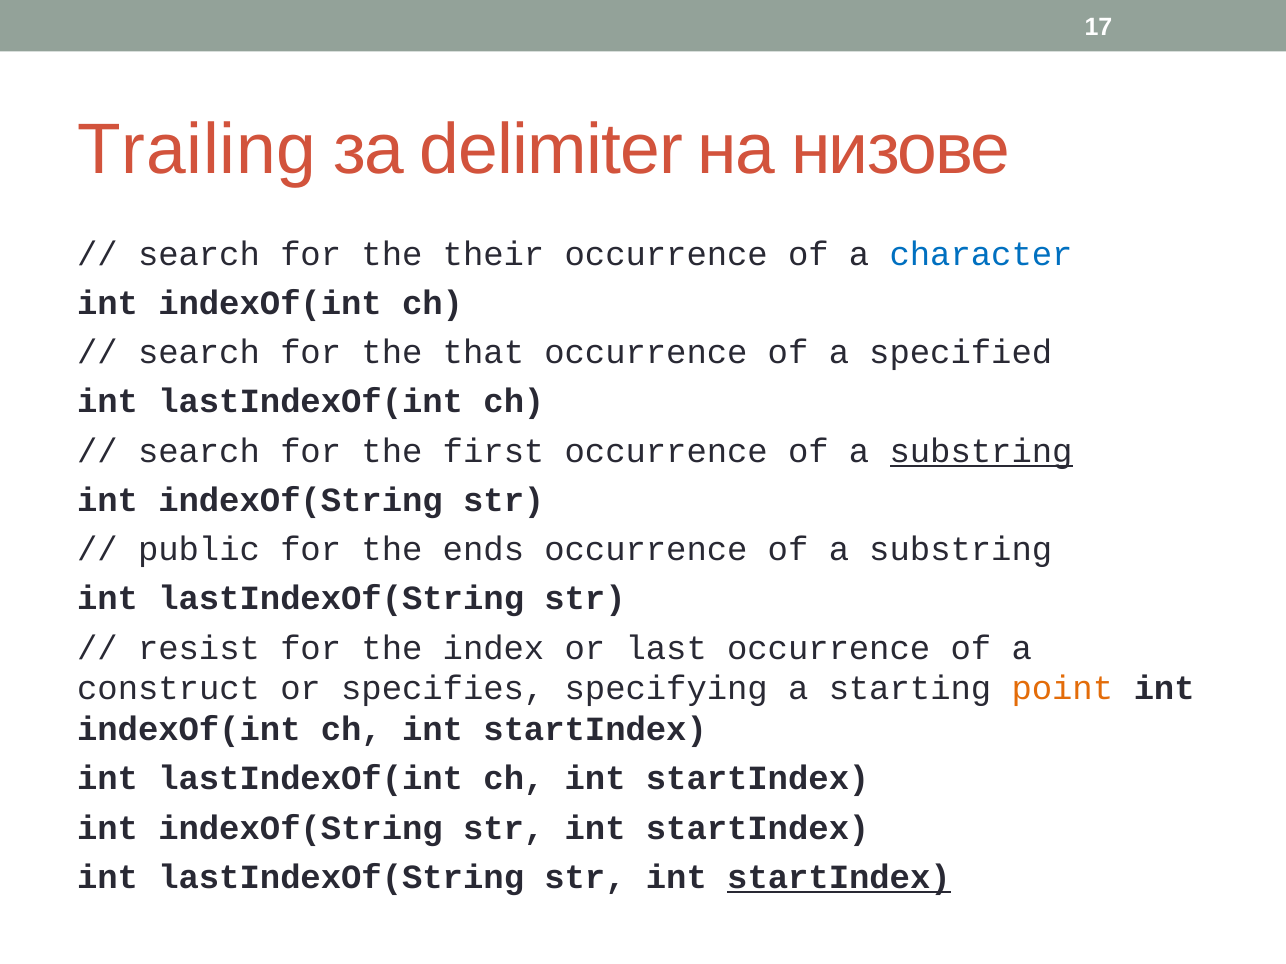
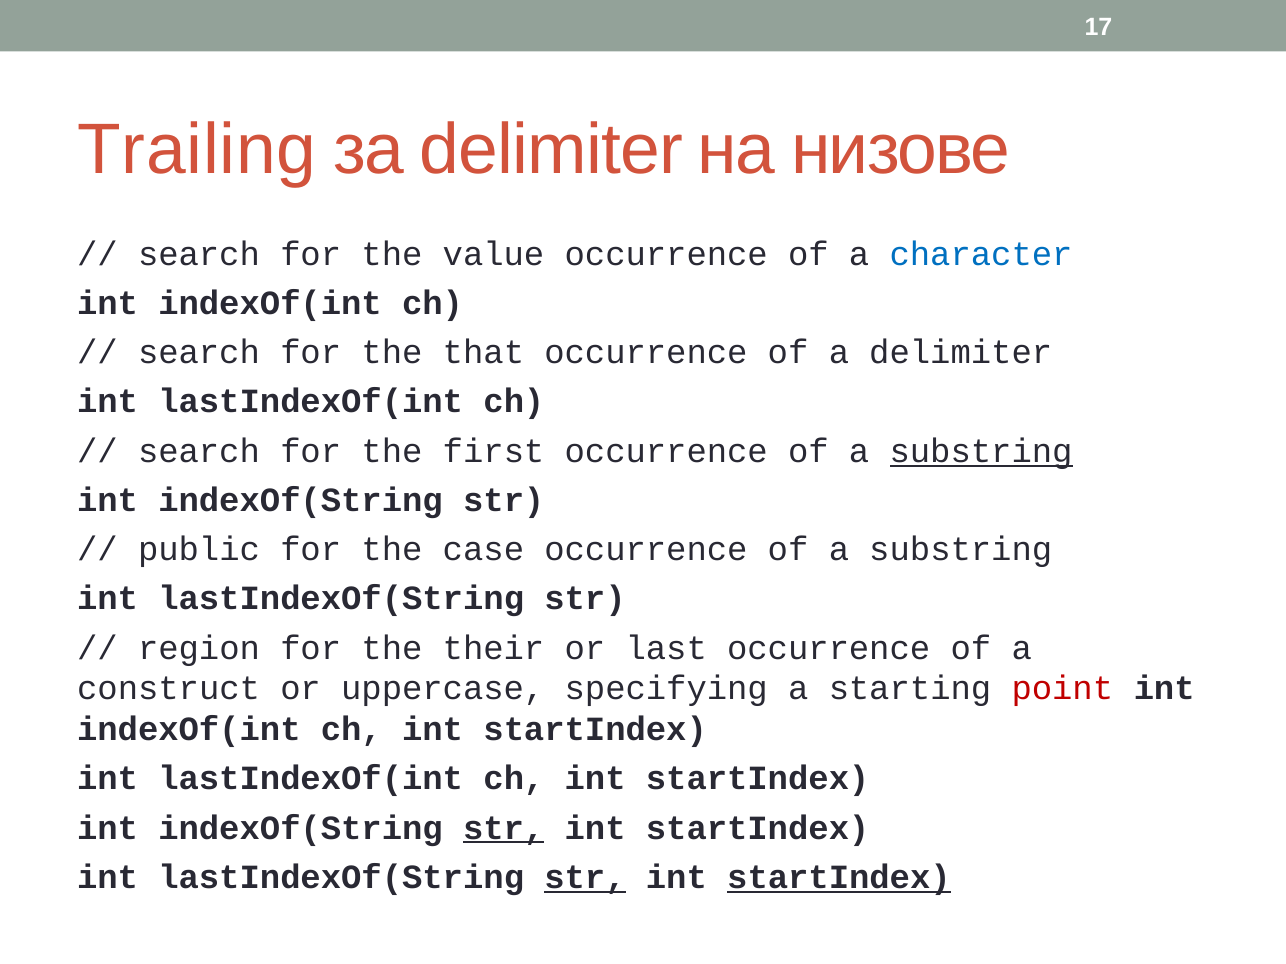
their: their -> value
a specified: specified -> delimiter
ends: ends -> case
resist: resist -> region
index: index -> their
specifies: specifies -> uppercase
point colour: orange -> red
str at (504, 828) underline: none -> present
str at (585, 878) underline: none -> present
